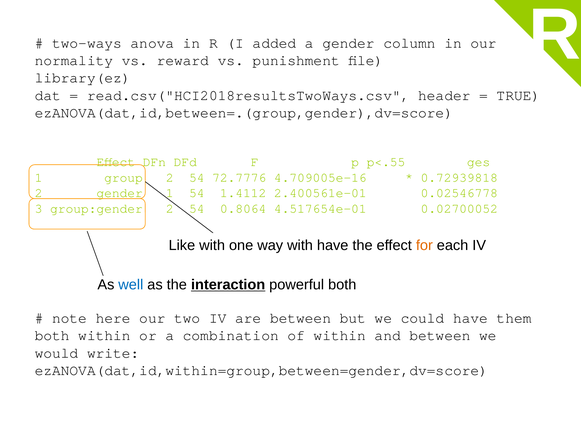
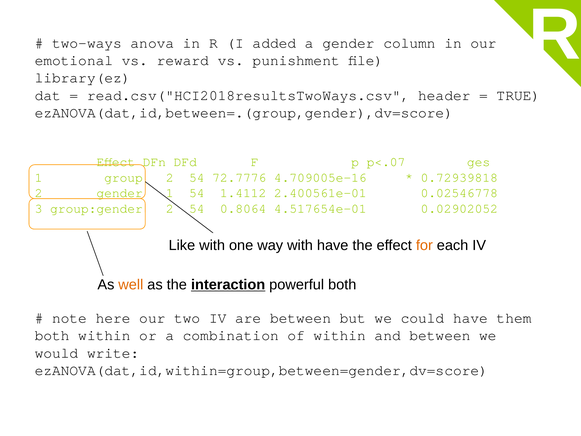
normality: normality -> emotional
p<.55: p<.55 -> p<.07
0.02700052: 0.02700052 -> 0.02902052
well colour: blue -> orange
